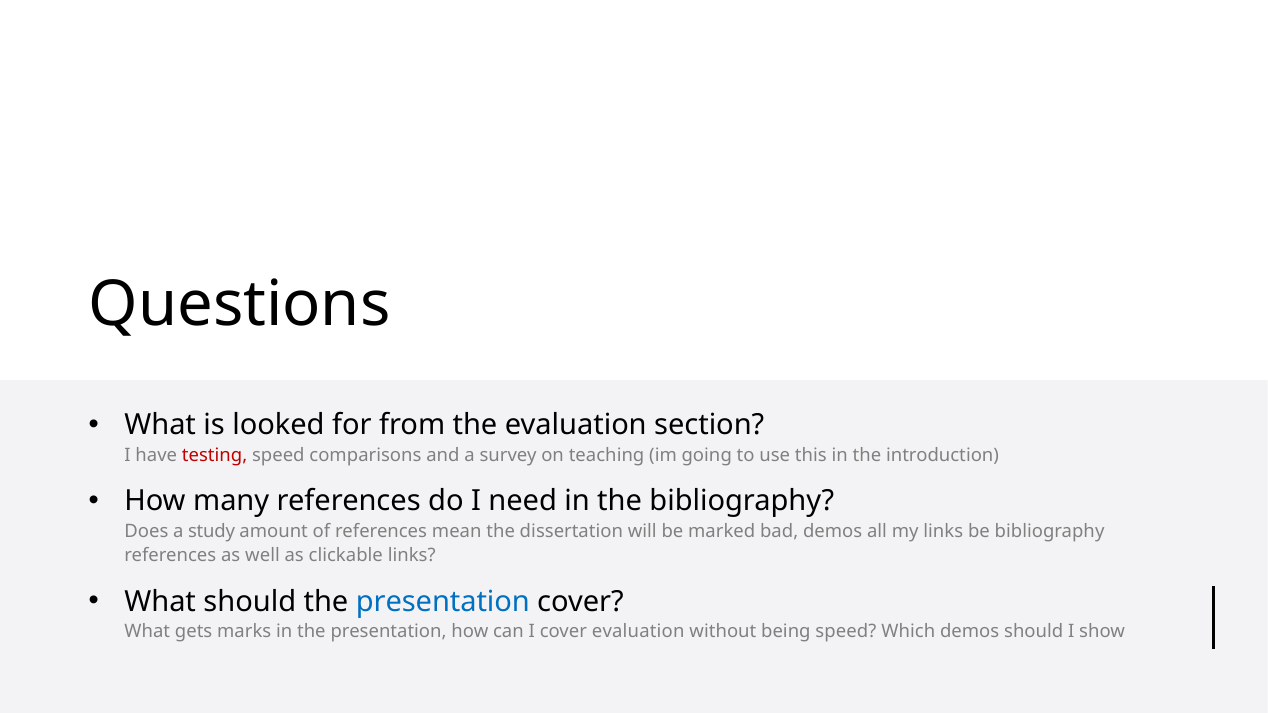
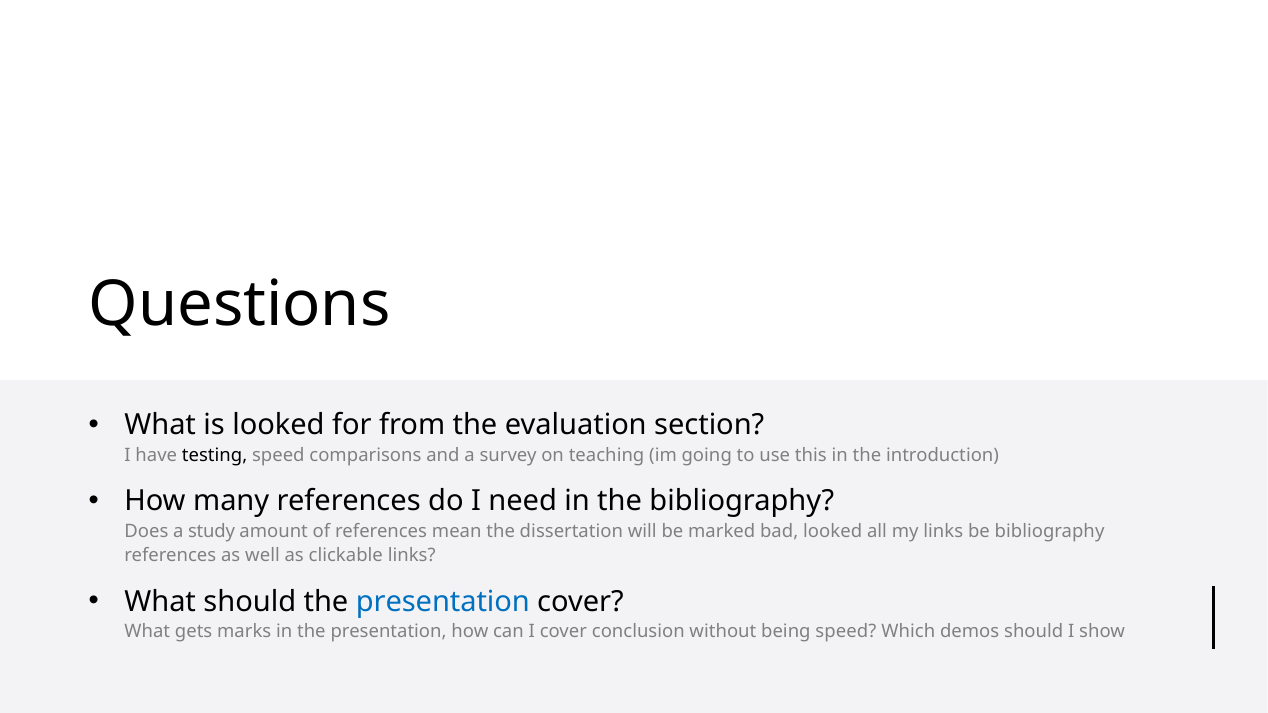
testing colour: red -> black
bad demos: demos -> looked
cover evaluation: evaluation -> conclusion
